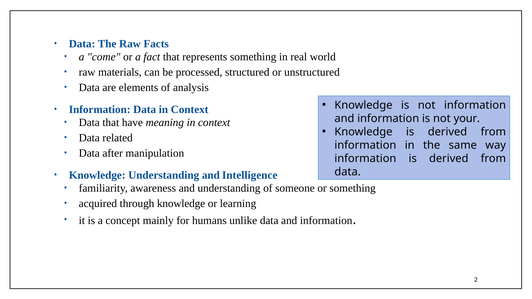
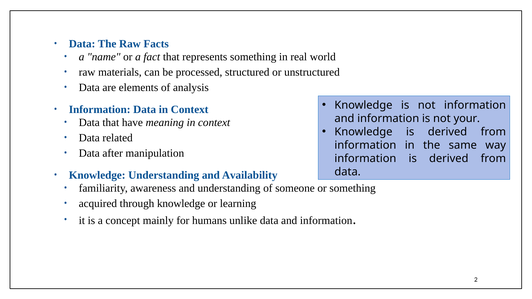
come: come -> name
Intelligence: Intelligence -> Availability
